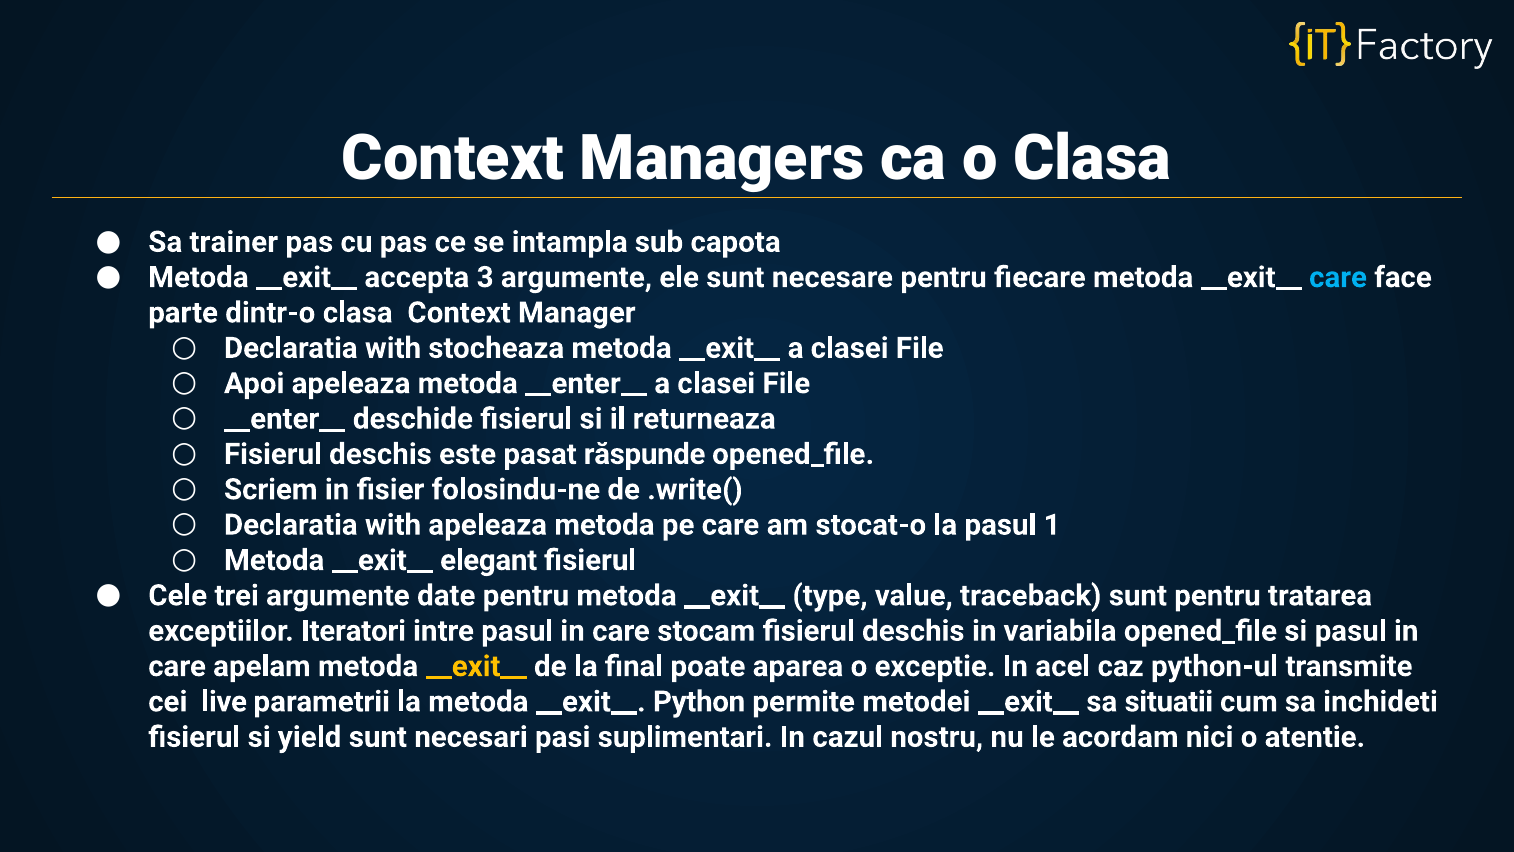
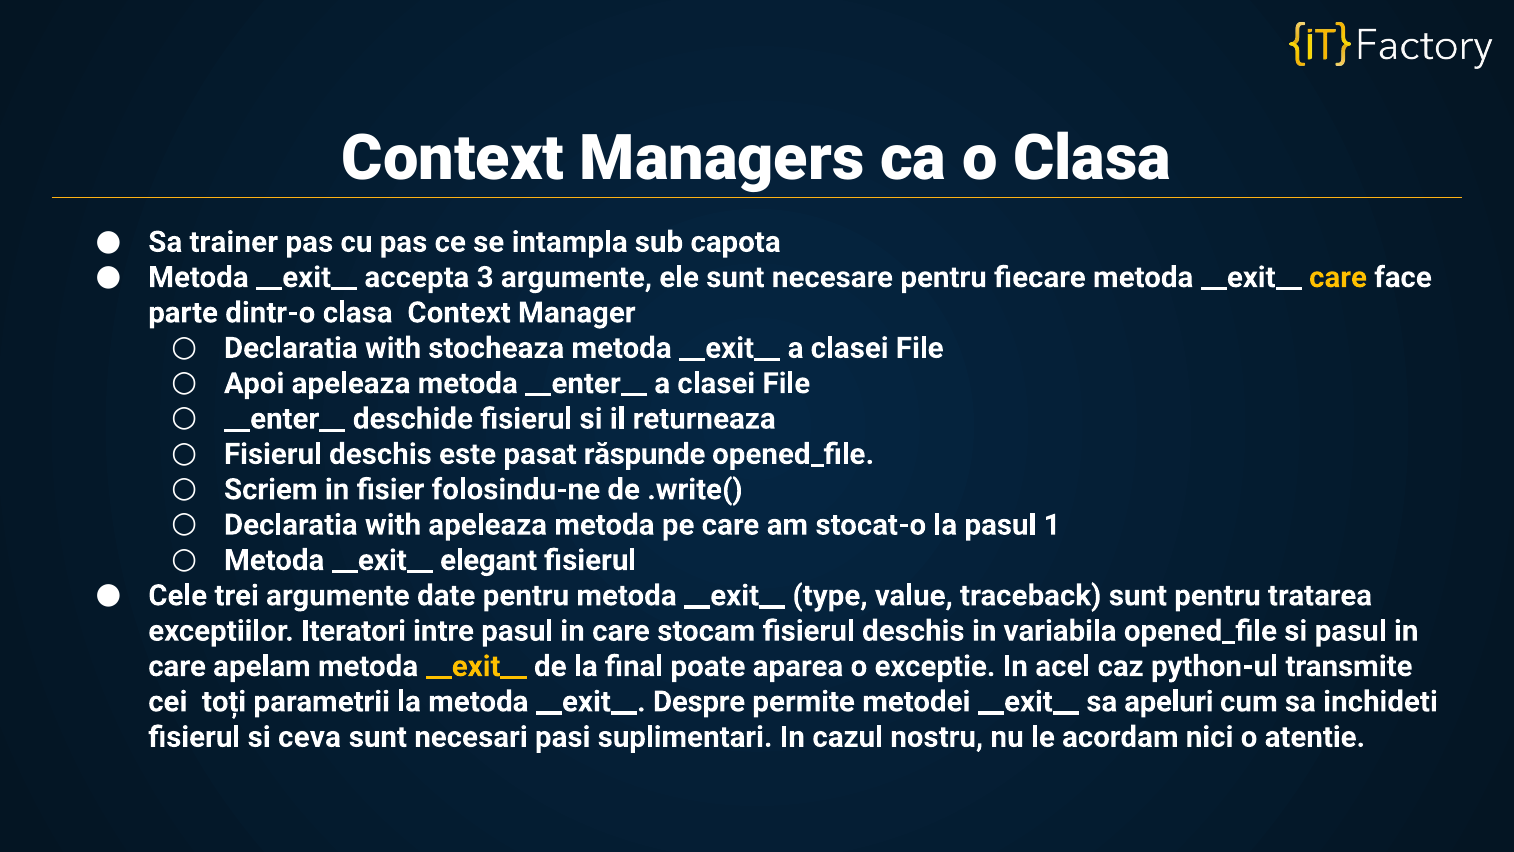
care at (1338, 277) colour: light blue -> yellow
live: live -> toți
Python: Python -> Despre
situatii: situatii -> apeluri
yield: yield -> ceva
